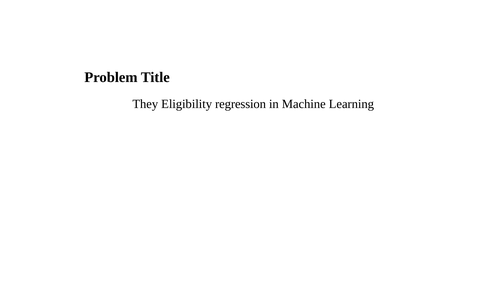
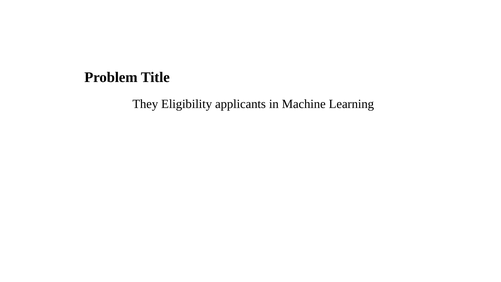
regression: regression -> applicants
